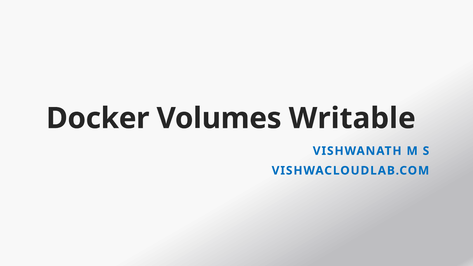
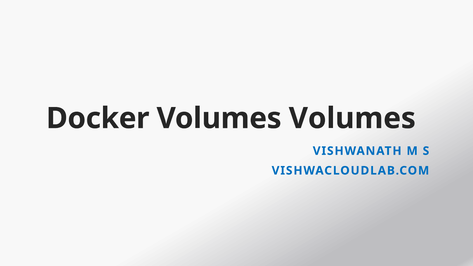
Volumes Writable: Writable -> Volumes
